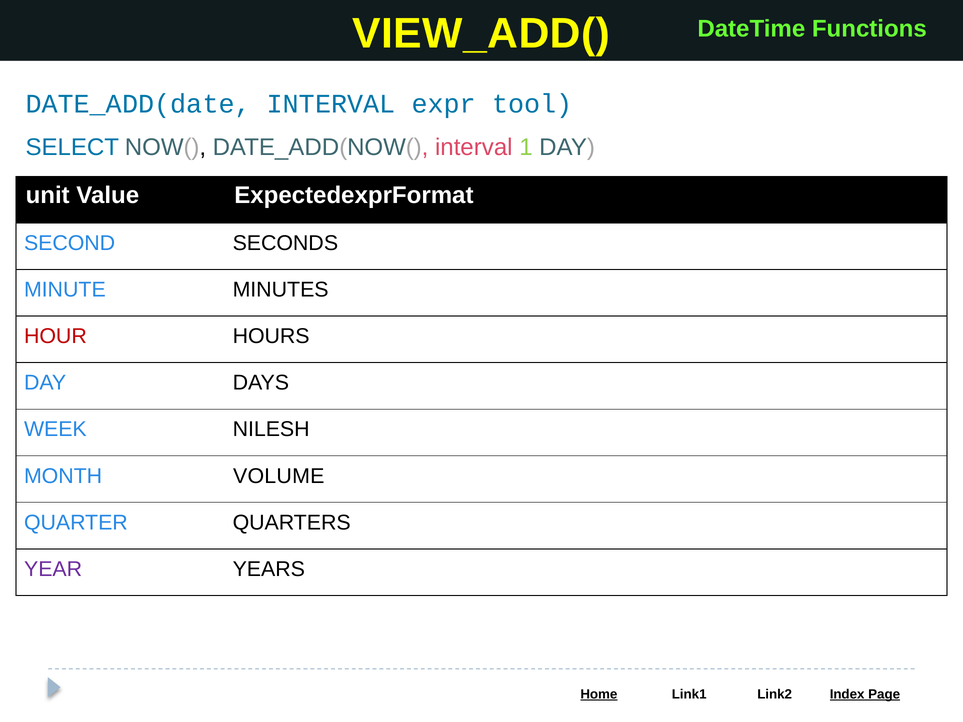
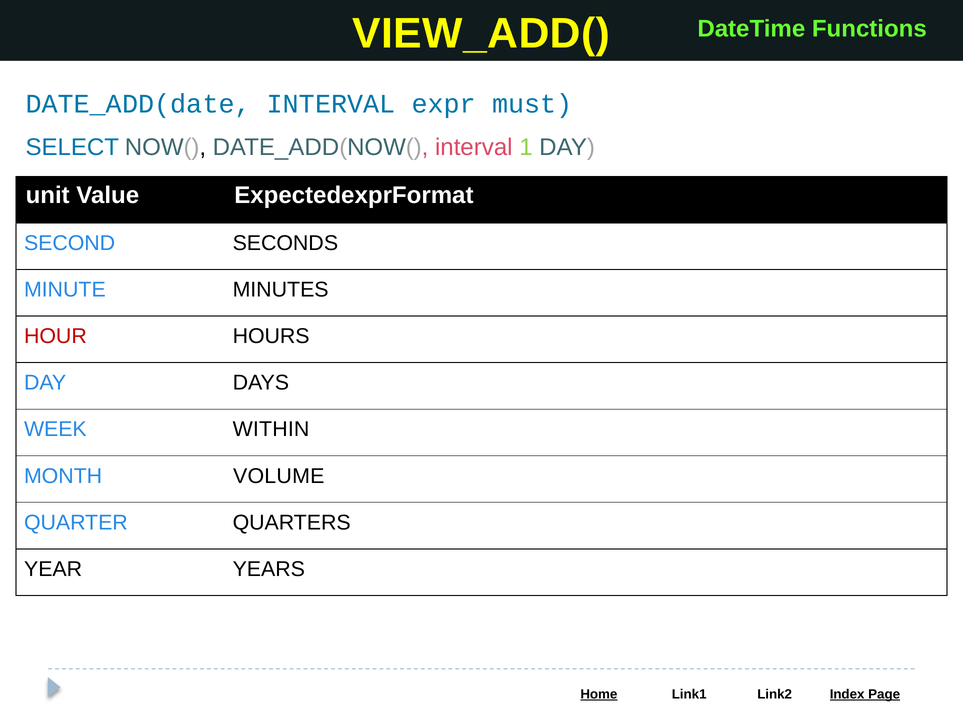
tool: tool -> must
NILESH: NILESH -> WITHIN
YEAR colour: purple -> black
